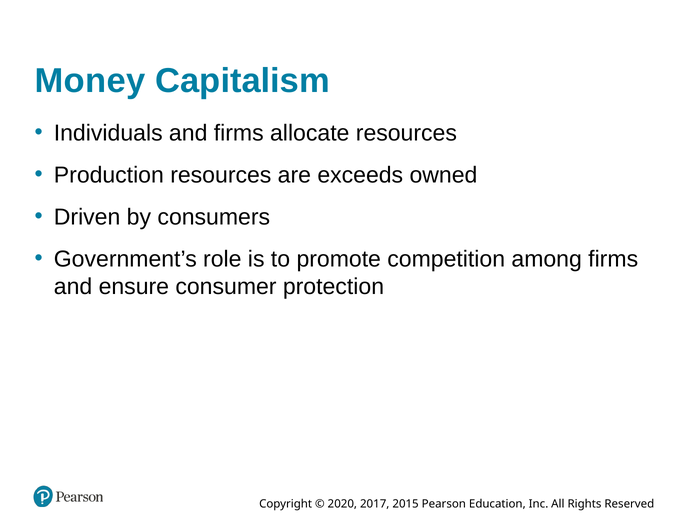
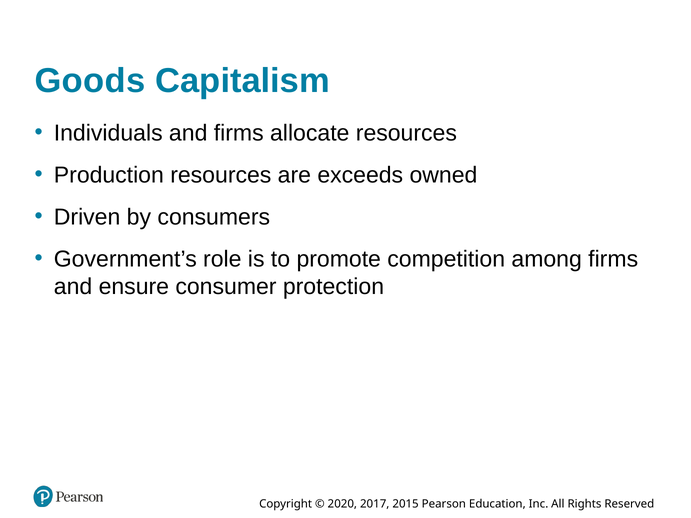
Money: Money -> Goods
